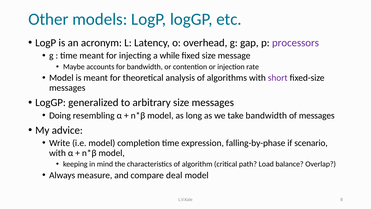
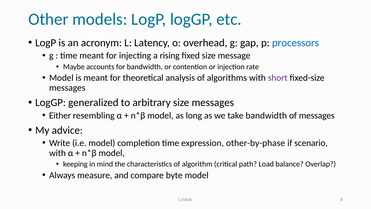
processors colour: purple -> blue
while: while -> rising
Doing: Doing -> Either
falling-by-phase: falling-by-phase -> other-by-phase
deal: deal -> byte
